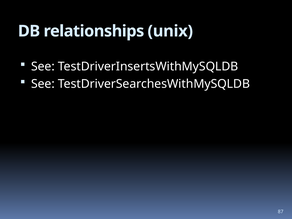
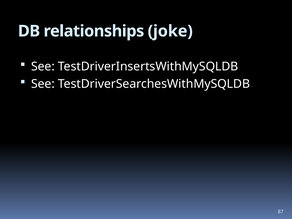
unix: unix -> joke
